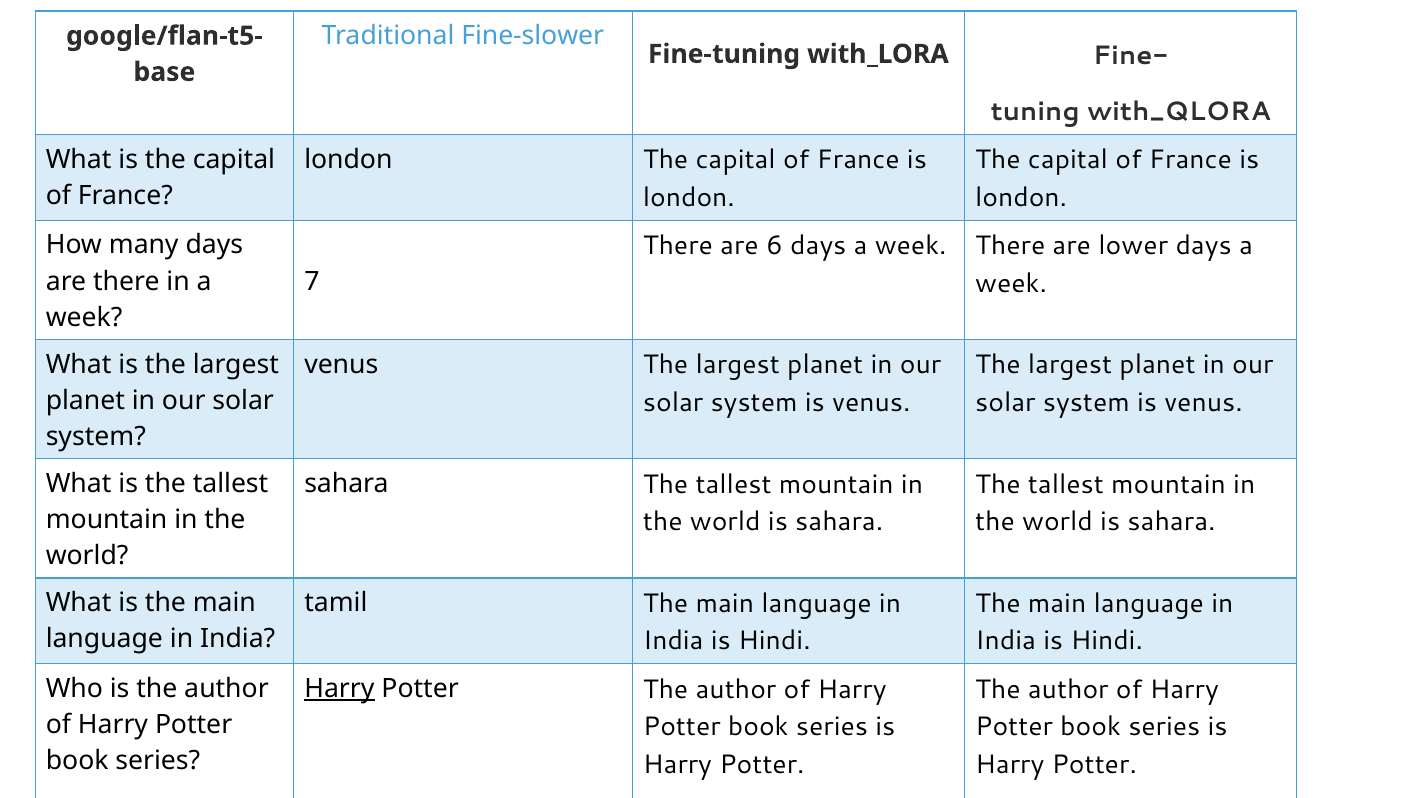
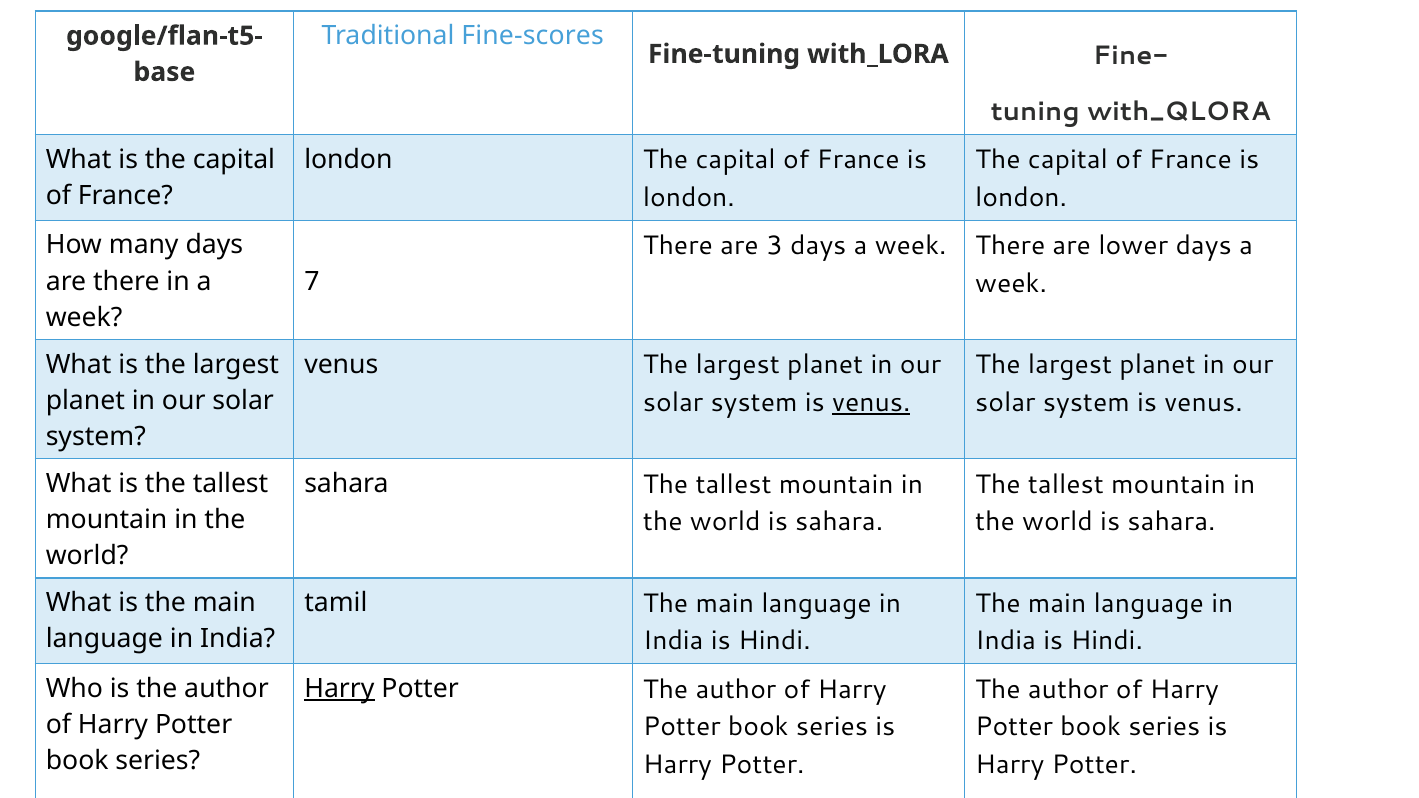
Fine-slower: Fine-slower -> Fine-scores
are 6: 6 -> 3
venus at (871, 403) underline: none -> present
